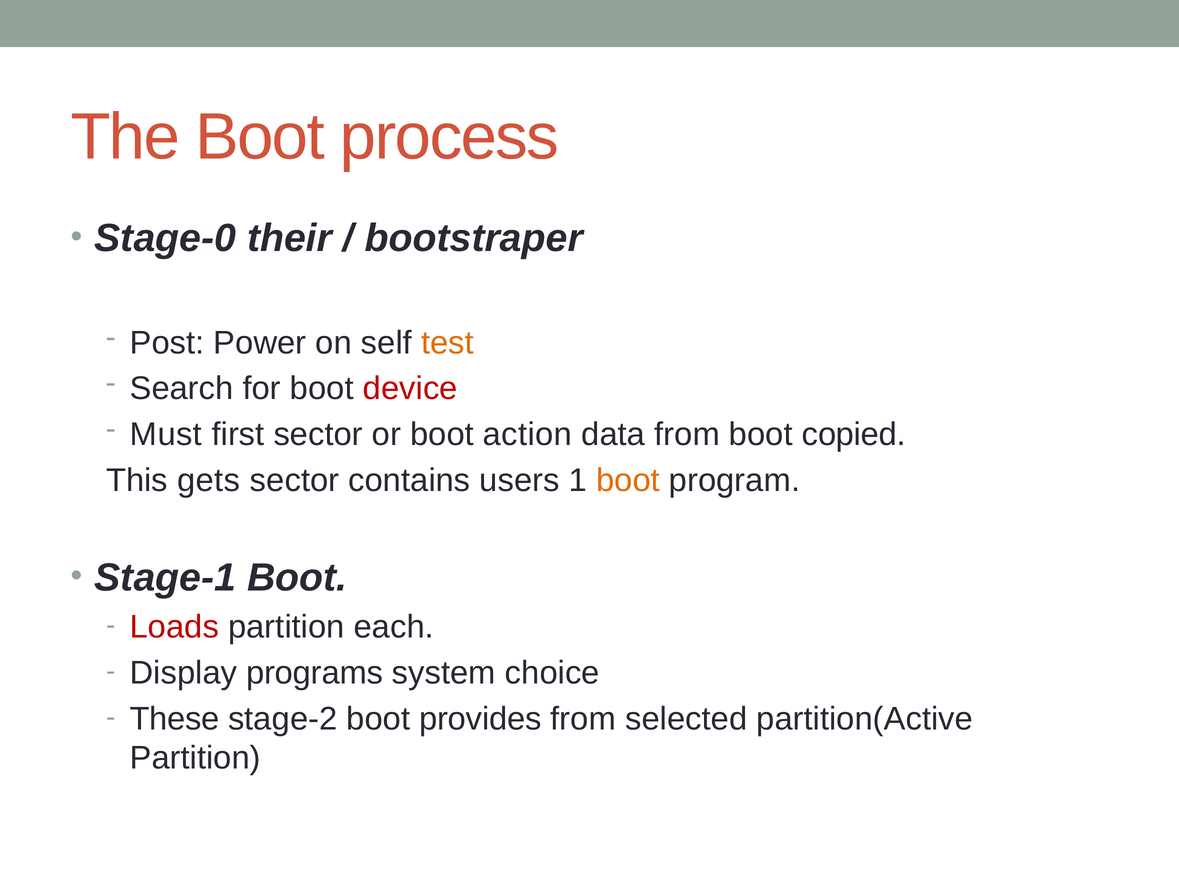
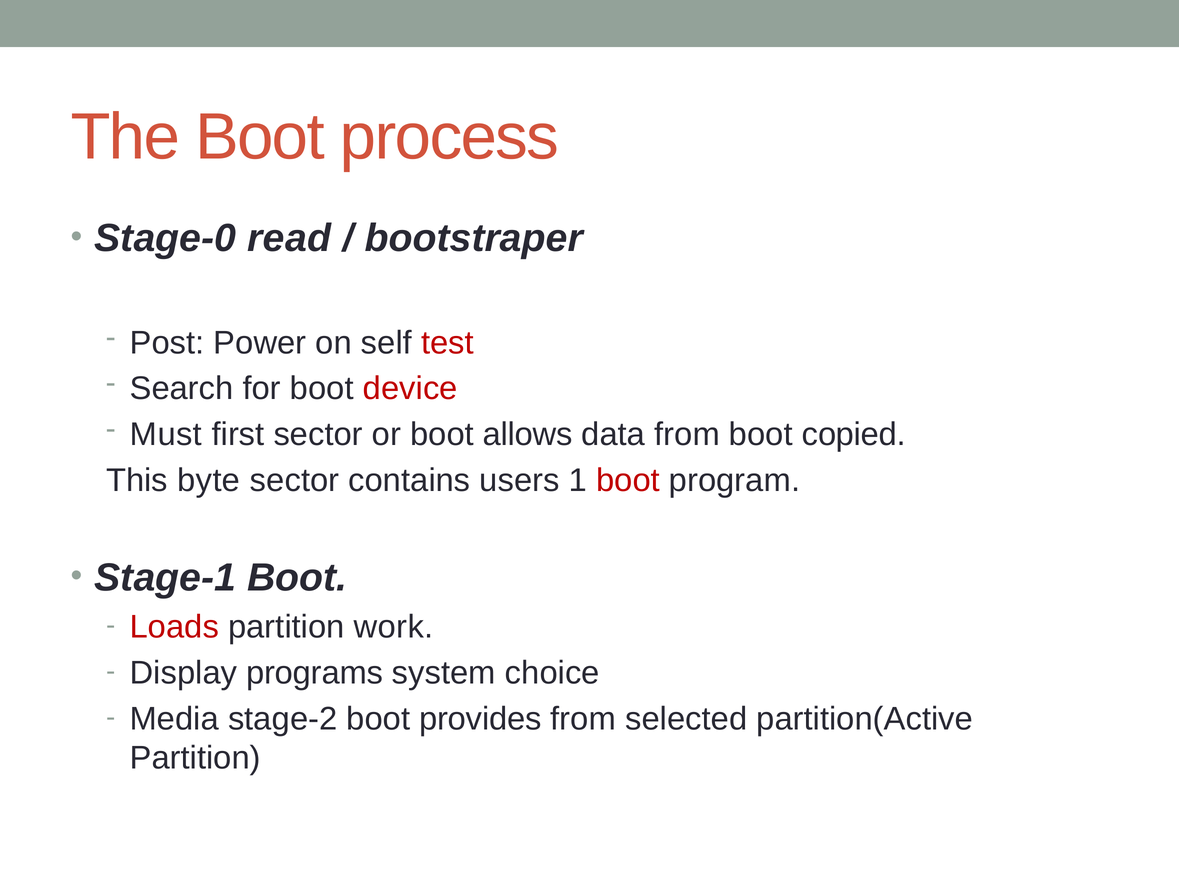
their: their -> read
test colour: orange -> red
action: action -> allows
gets: gets -> byte
boot at (628, 480) colour: orange -> red
each: each -> work
These: These -> Media
